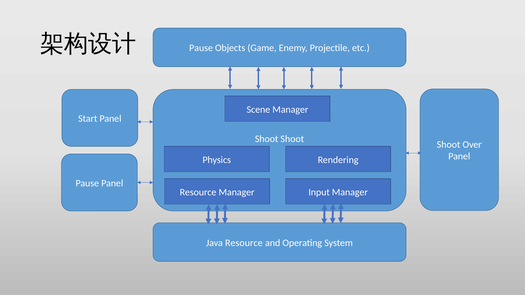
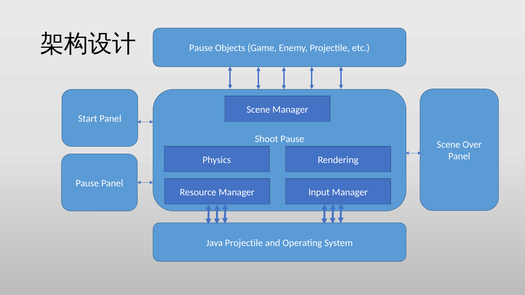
Shoot Shoot: Shoot -> Pause
Shoot at (449, 145): Shoot -> Scene
Java Resource: Resource -> Projectile
